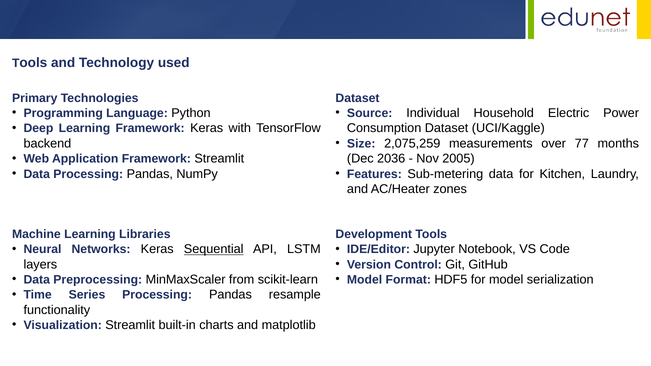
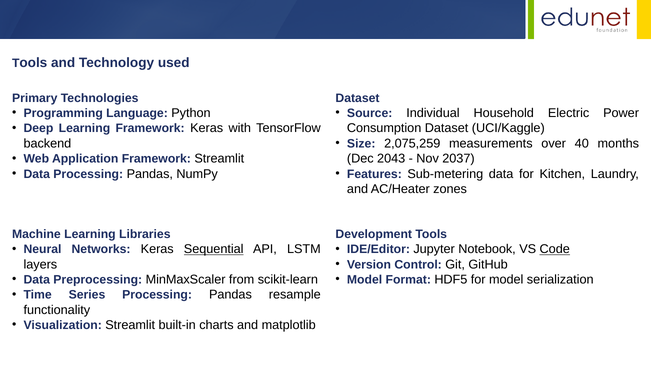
77: 77 -> 40
2036: 2036 -> 2043
2005: 2005 -> 2037
Code underline: none -> present
